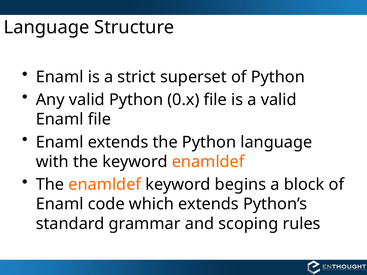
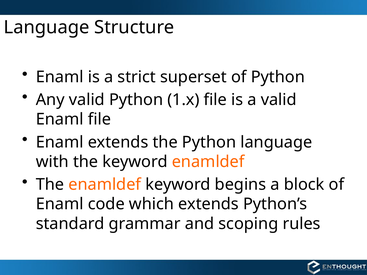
0.x: 0.x -> 1.x
